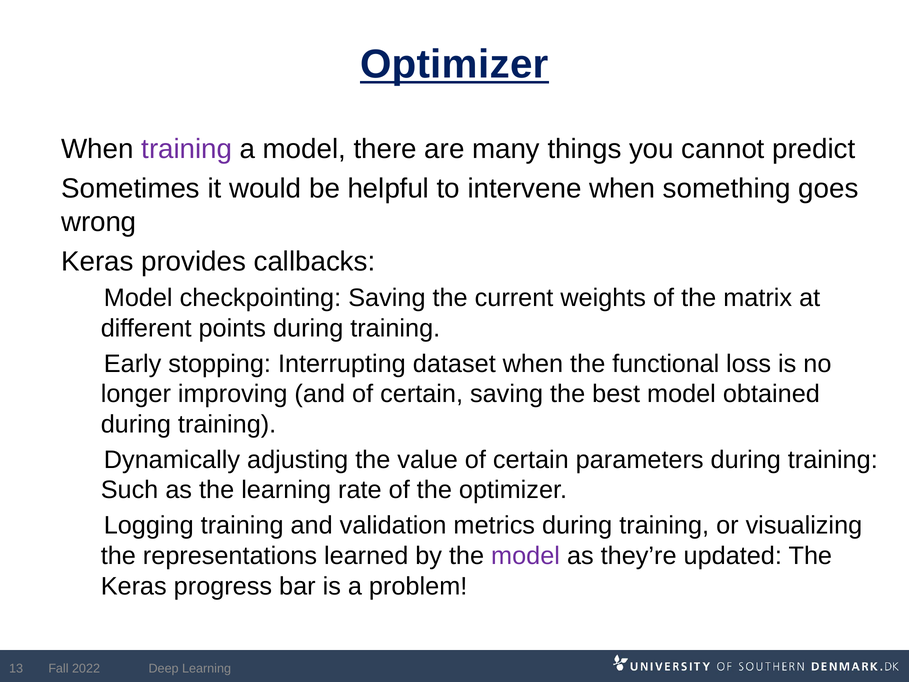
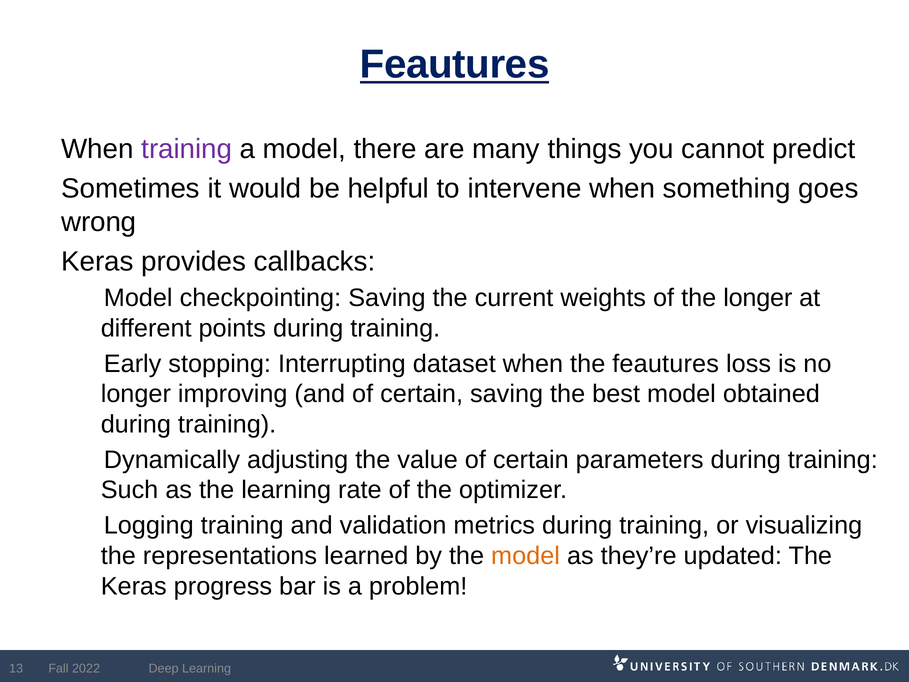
Optimizer at (454, 65): Optimizer -> Feautures
the matrix: matrix -> longer
the functional: functional -> feautures
model at (526, 556) colour: purple -> orange
